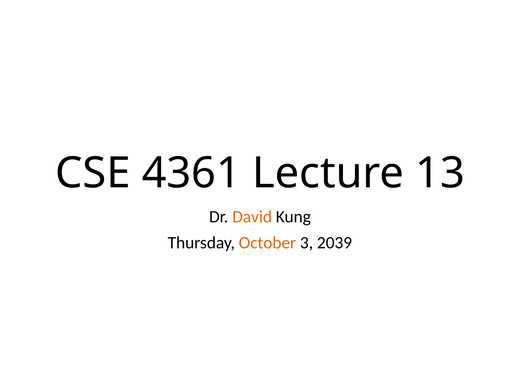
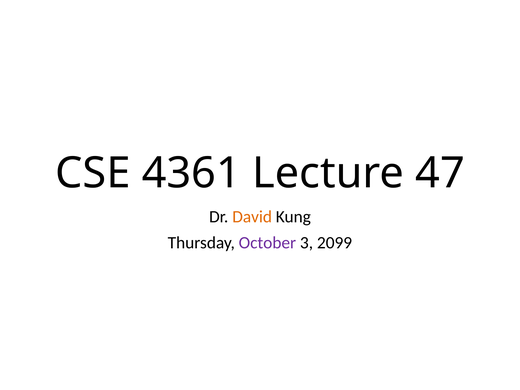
13: 13 -> 47
October colour: orange -> purple
2039: 2039 -> 2099
